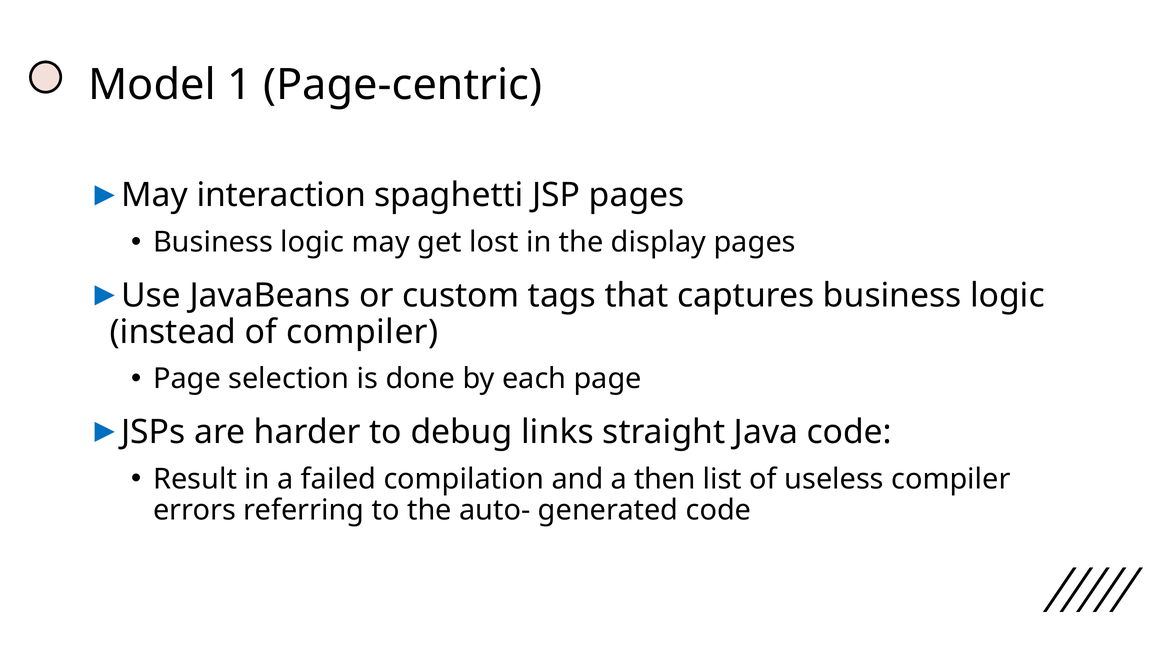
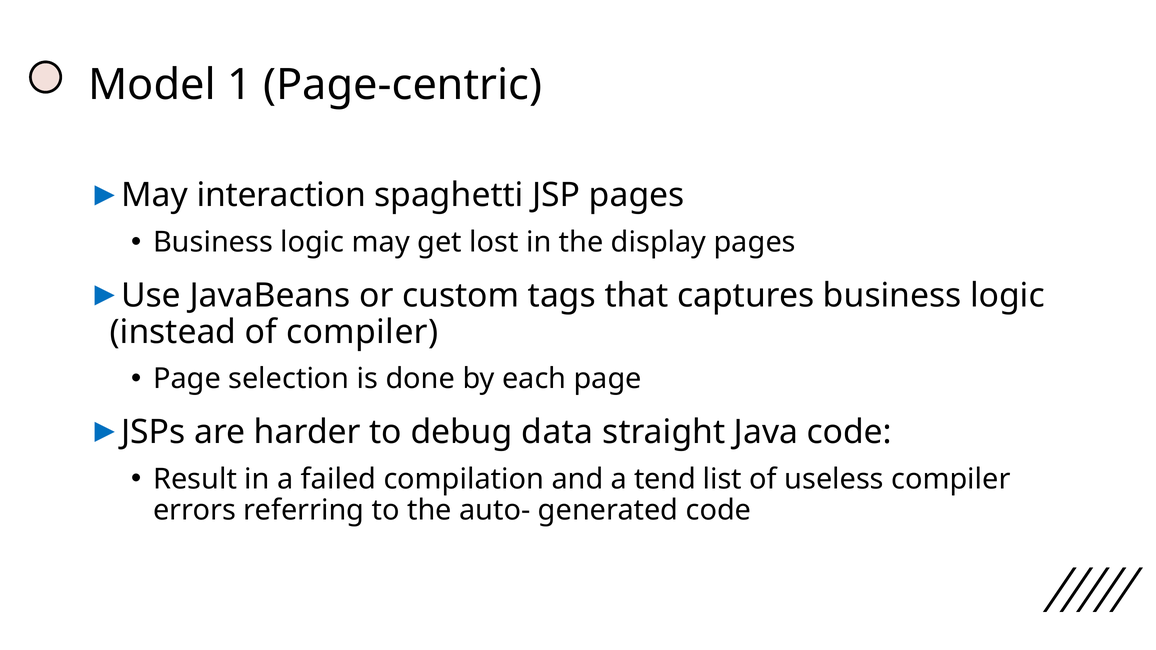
links: links -> data
then: then -> tend
